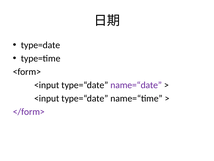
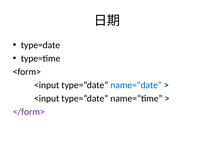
name=“date colour: purple -> blue
